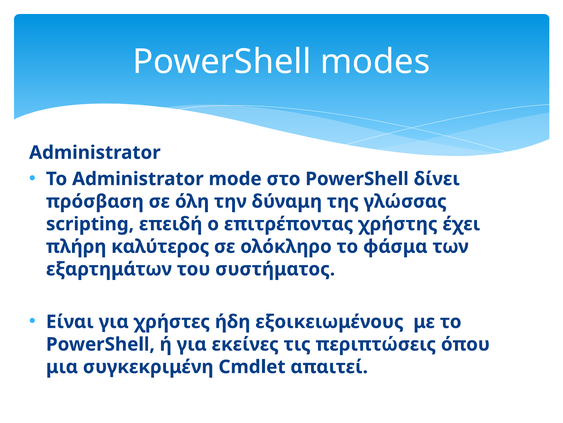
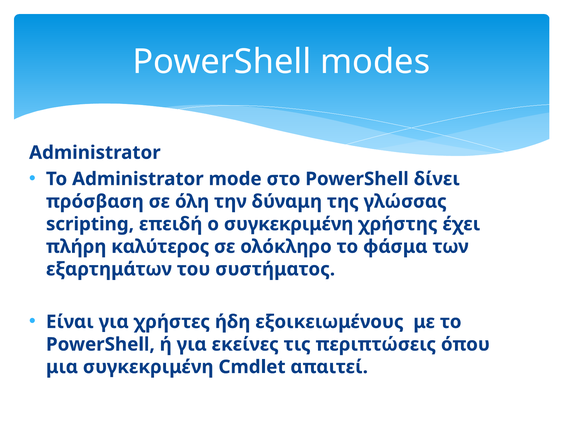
ο επιτρέποντας: επιτρέποντας -> συγκεκριμένη
